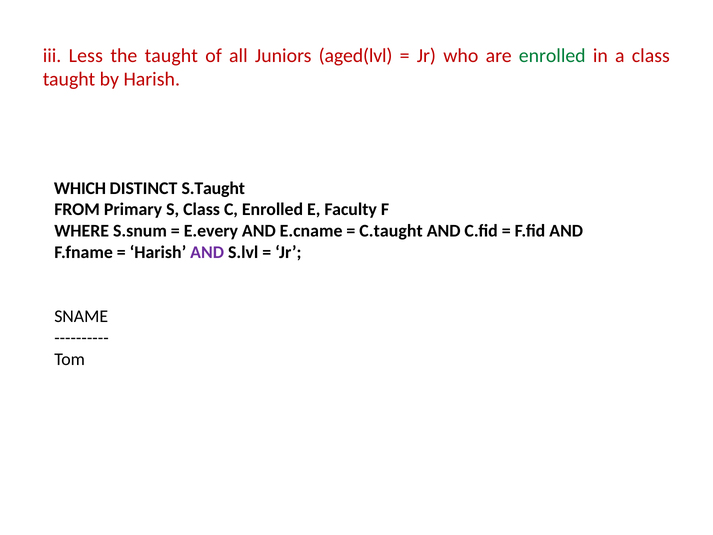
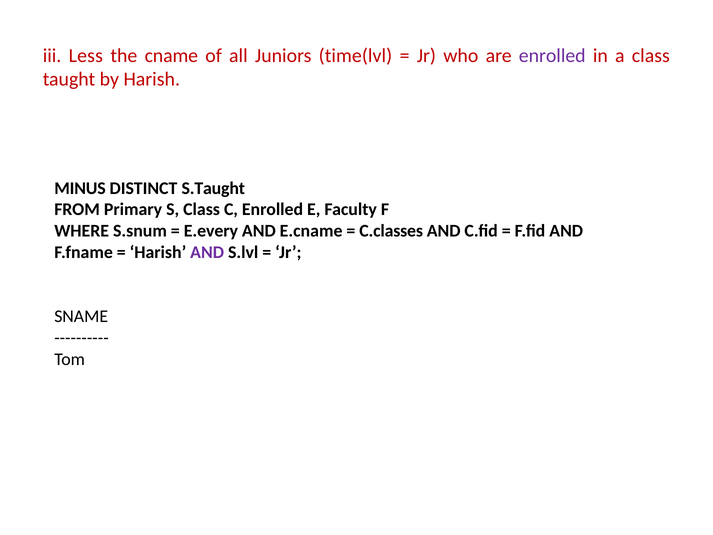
the taught: taught -> cname
aged(lvl: aged(lvl -> time(lvl
enrolled at (552, 55) colour: green -> purple
WHICH: WHICH -> MINUS
C.taught: C.taught -> C.classes
